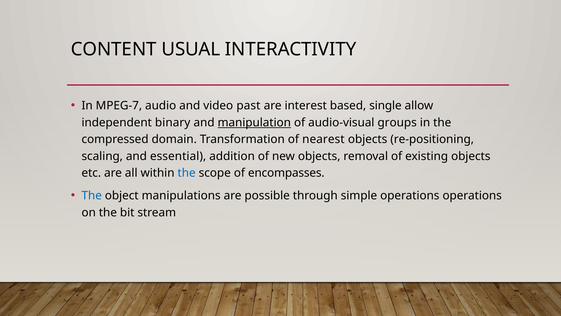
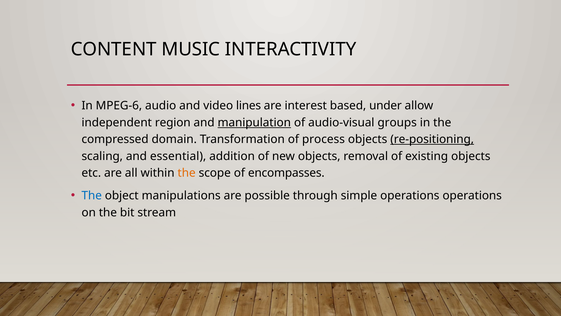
USUAL: USUAL -> MUSIC
MPEG-7: MPEG-7 -> MPEG-6
past: past -> lines
single: single -> under
binary: binary -> region
nearest: nearest -> process
re-positioning underline: none -> present
the at (187, 173) colour: blue -> orange
